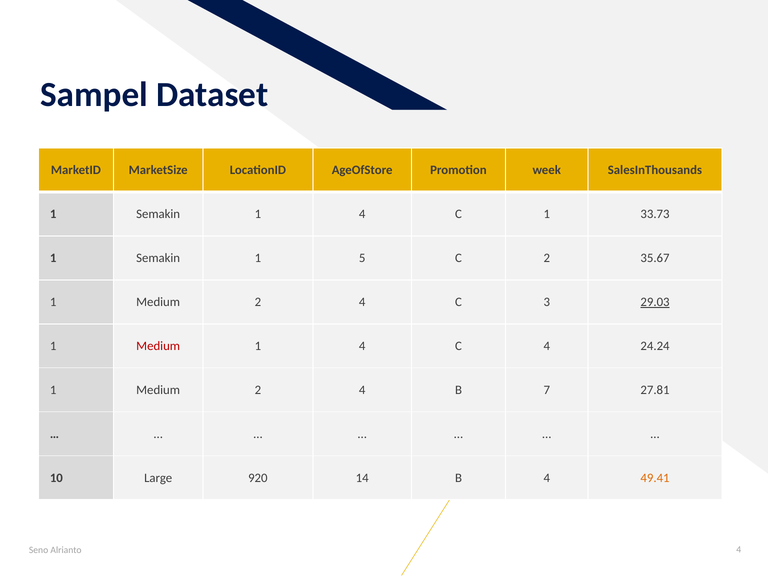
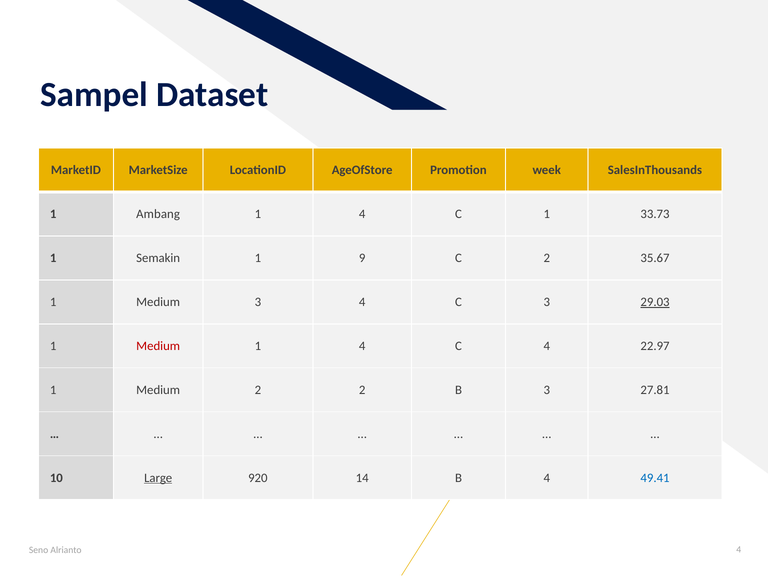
Semakin at (158, 214): Semakin -> Ambang
5: 5 -> 9
2 at (258, 302): 2 -> 3
24.24: 24.24 -> 22.97
4 at (362, 390): 4 -> 2
B 7: 7 -> 3
Large underline: none -> present
49.41 colour: orange -> blue
